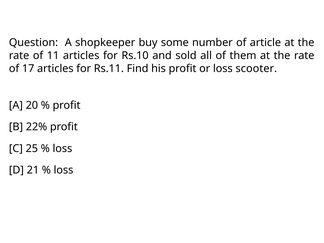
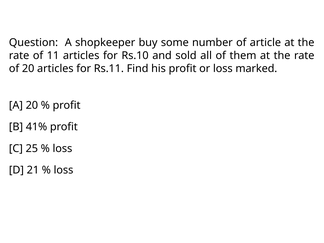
of 17: 17 -> 20
scooter: scooter -> marked
22%: 22% -> 41%
